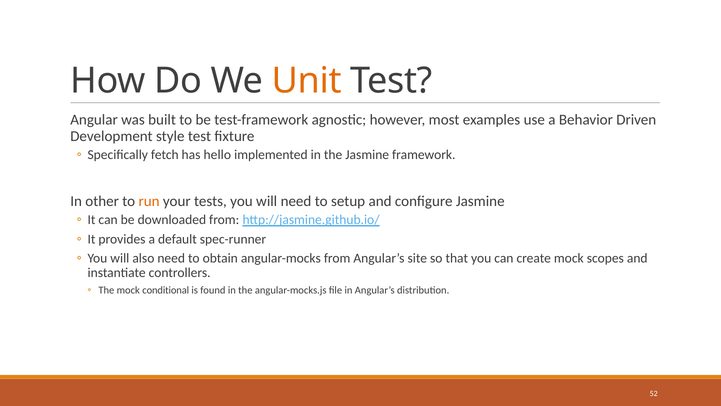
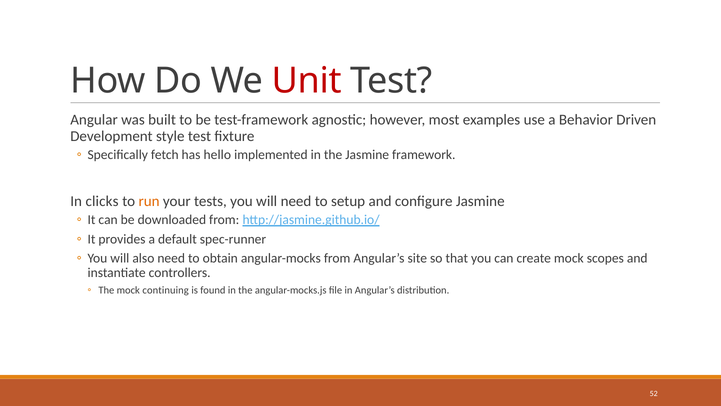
Unit colour: orange -> red
other: other -> clicks
conditional: conditional -> continuing
